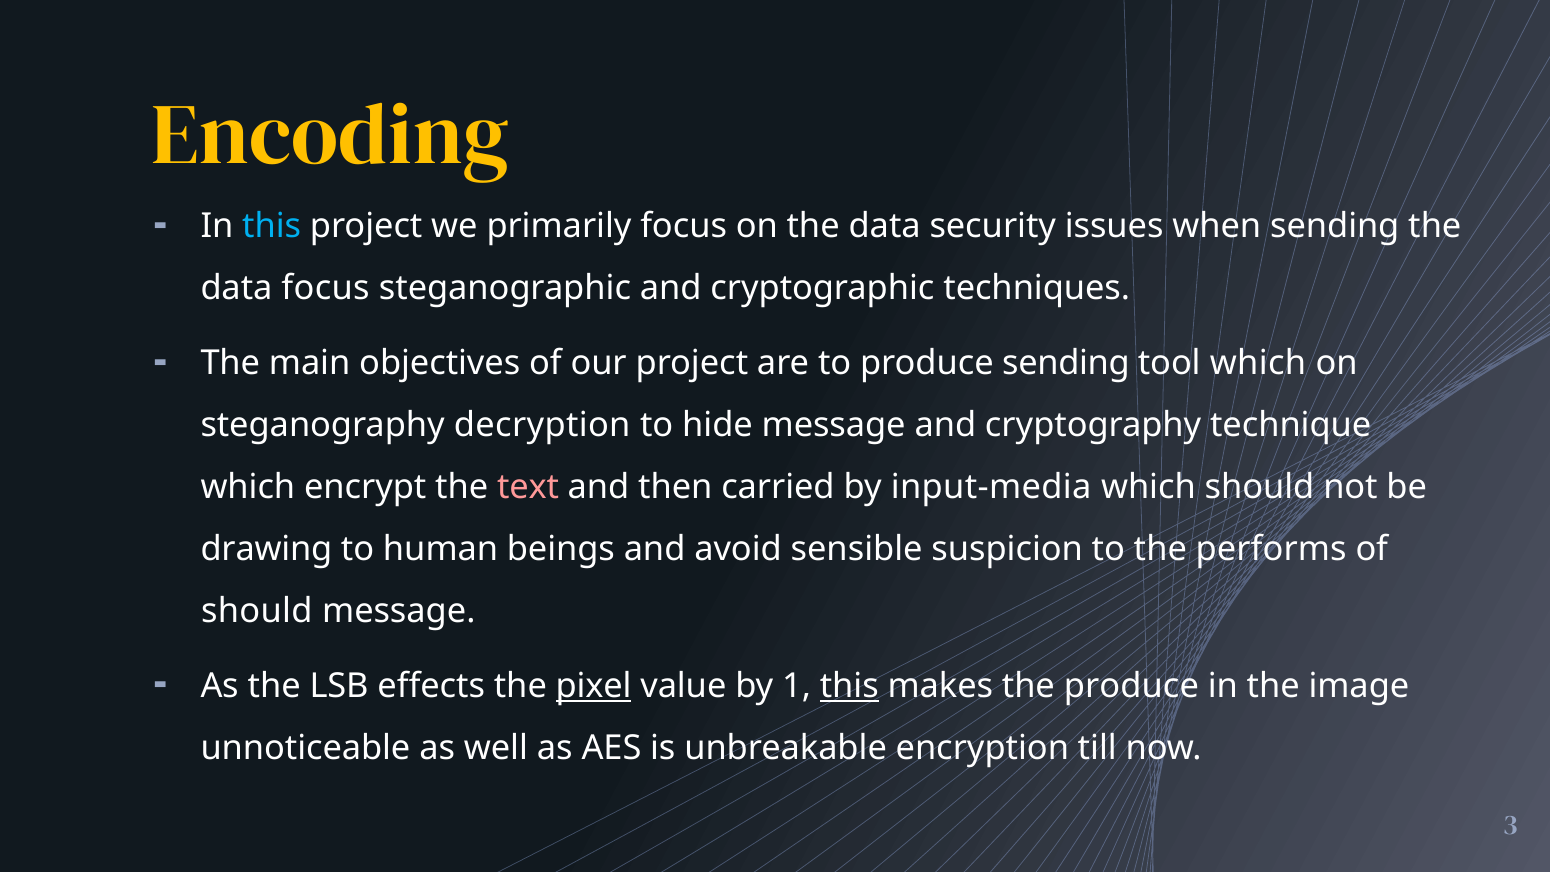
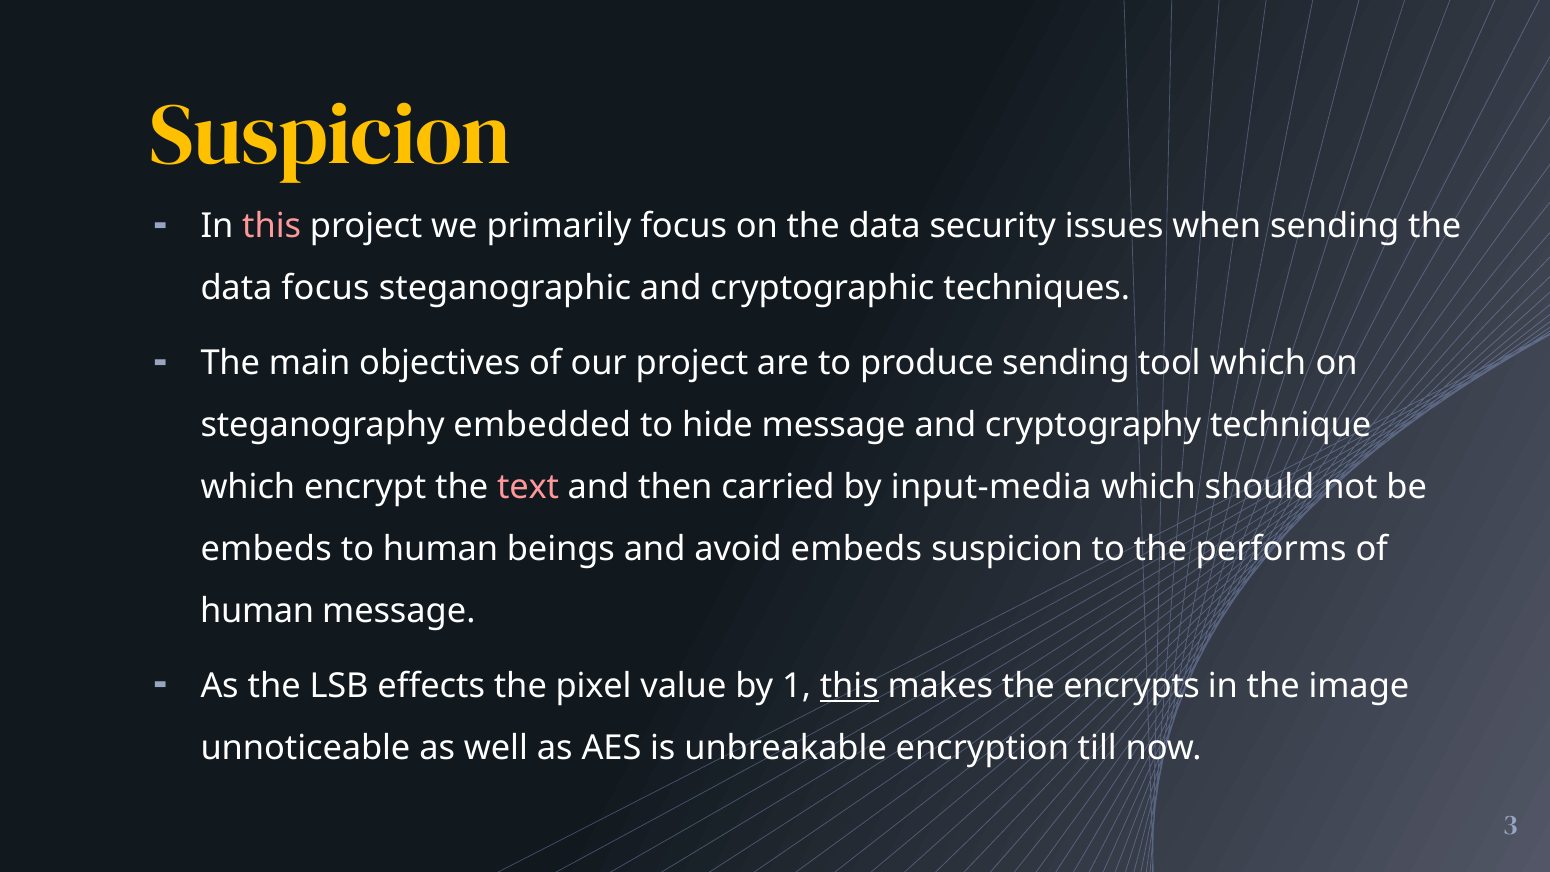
Encoding at (330, 135): Encoding -> Suspicion
this at (272, 226) colour: light blue -> pink
decryption: decryption -> embedded
drawing at (266, 549): drawing -> embeds
avoid sensible: sensible -> embeds
should at (257, 611): should -> human
pixel underline: present -> none
the produce: produce -> encrypts
